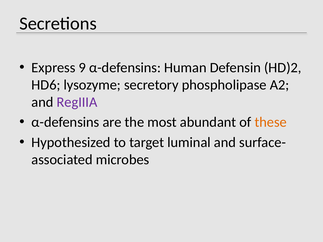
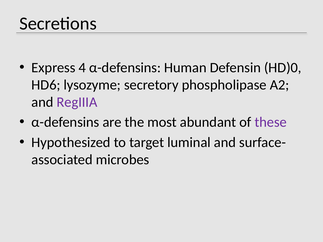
9: 9 -> 4
HD)2: HD)2 -> HD)0
these colour: orange -> purple
